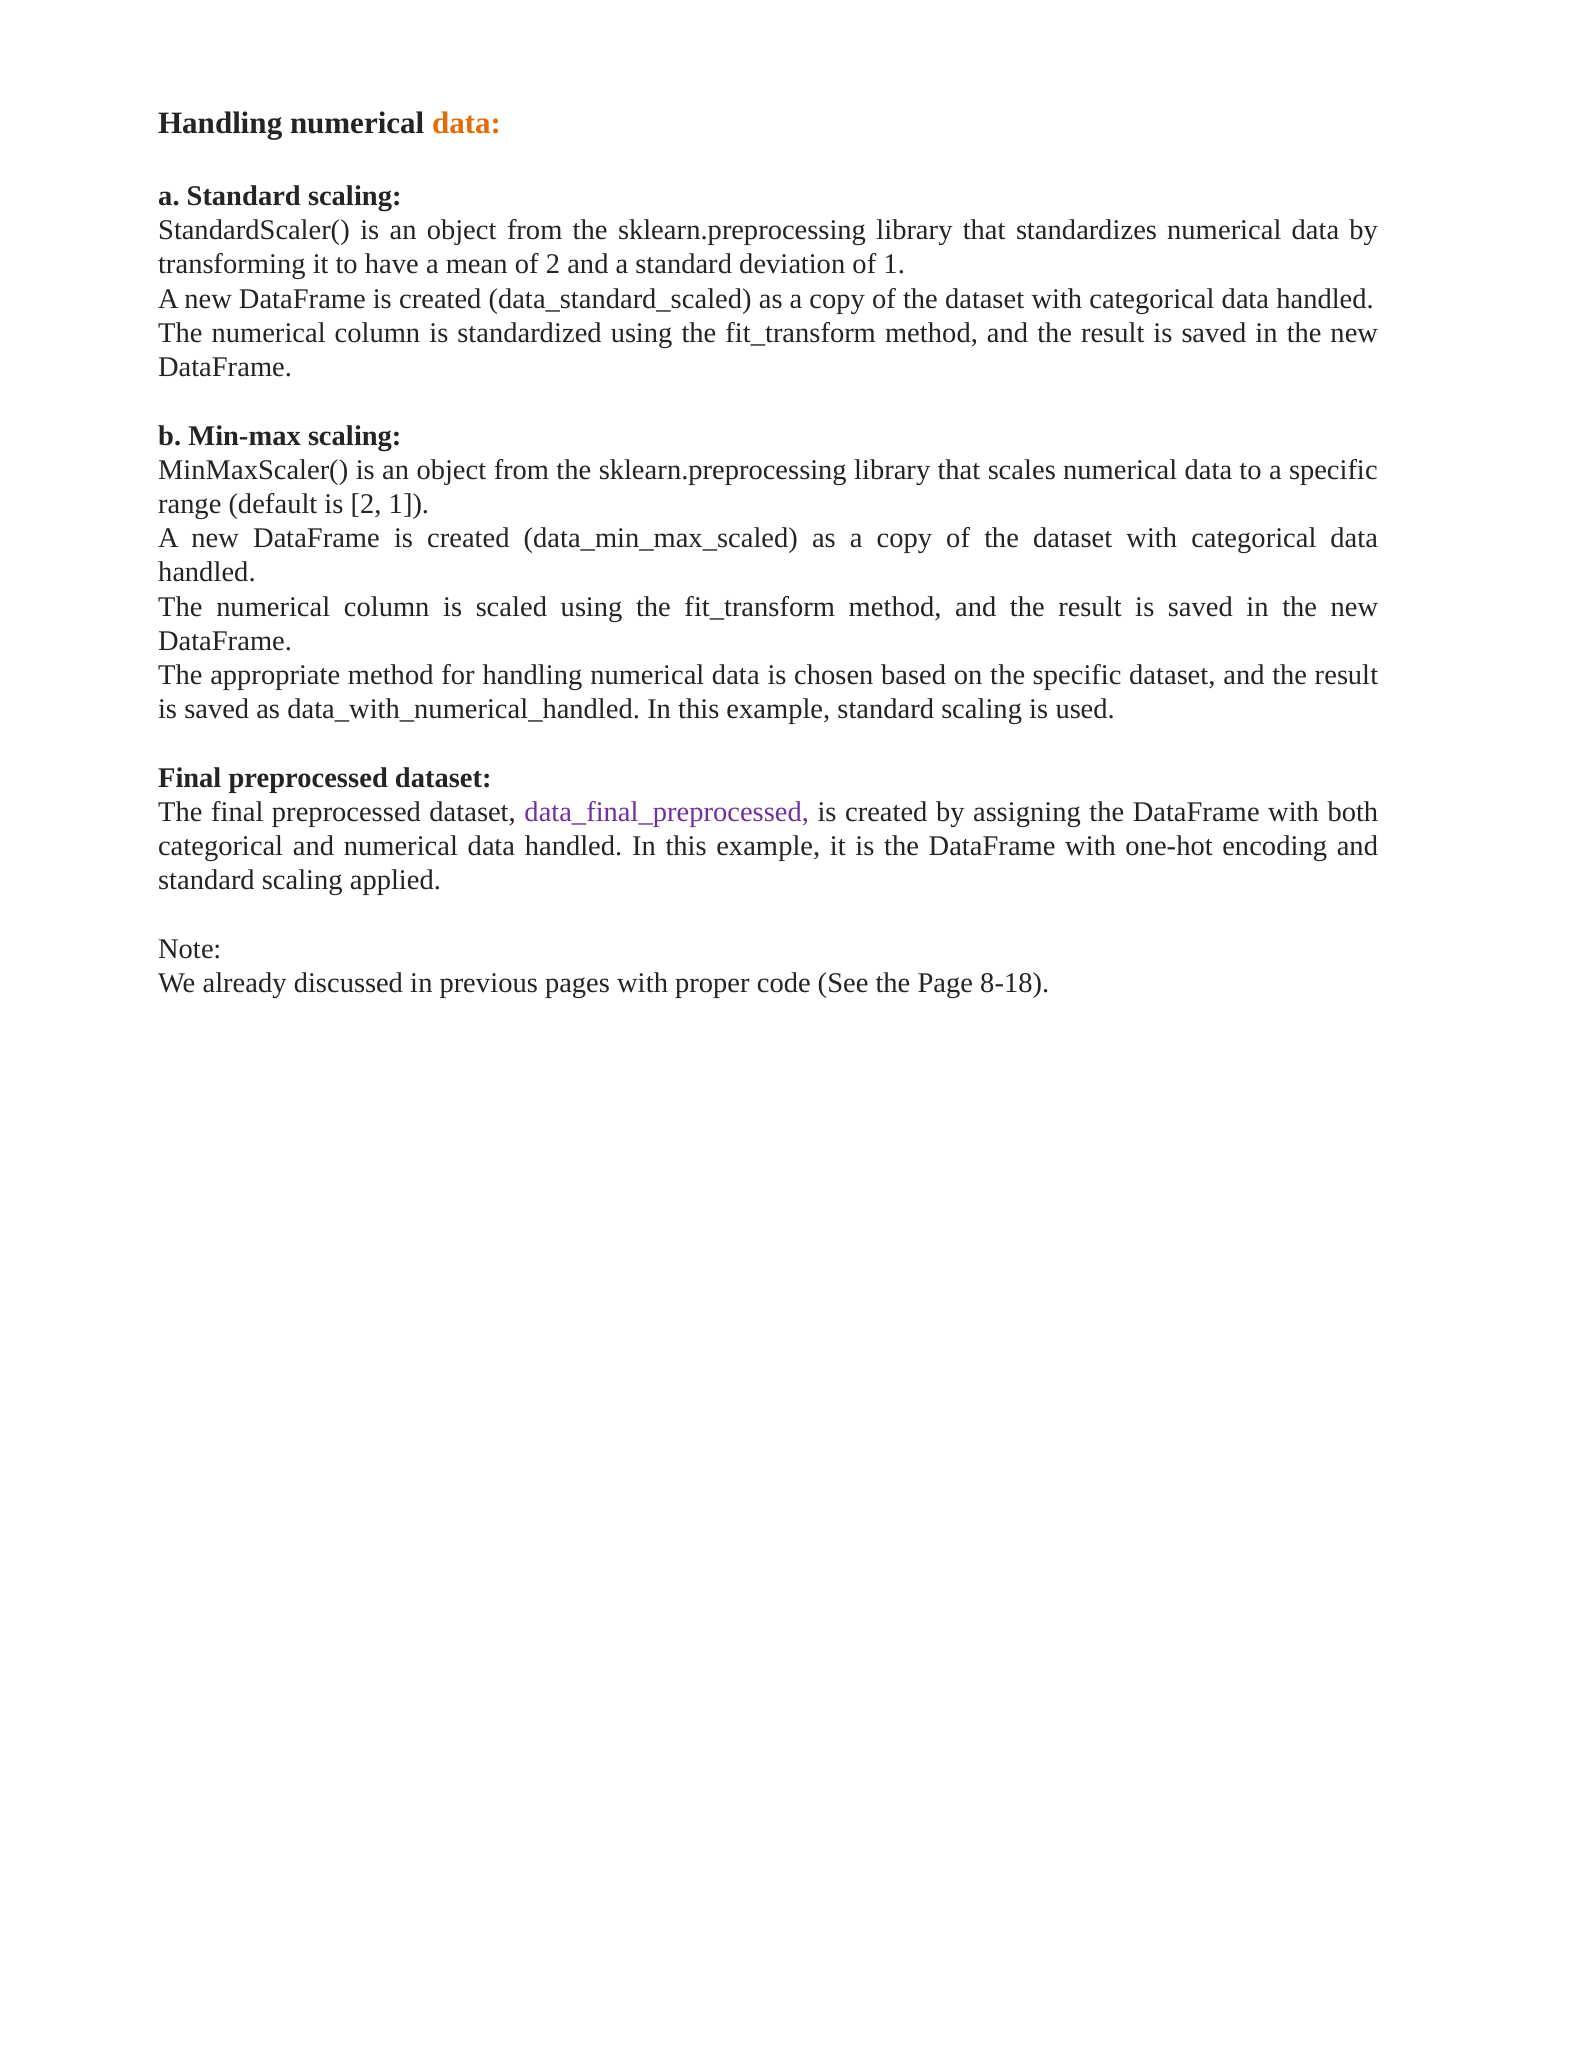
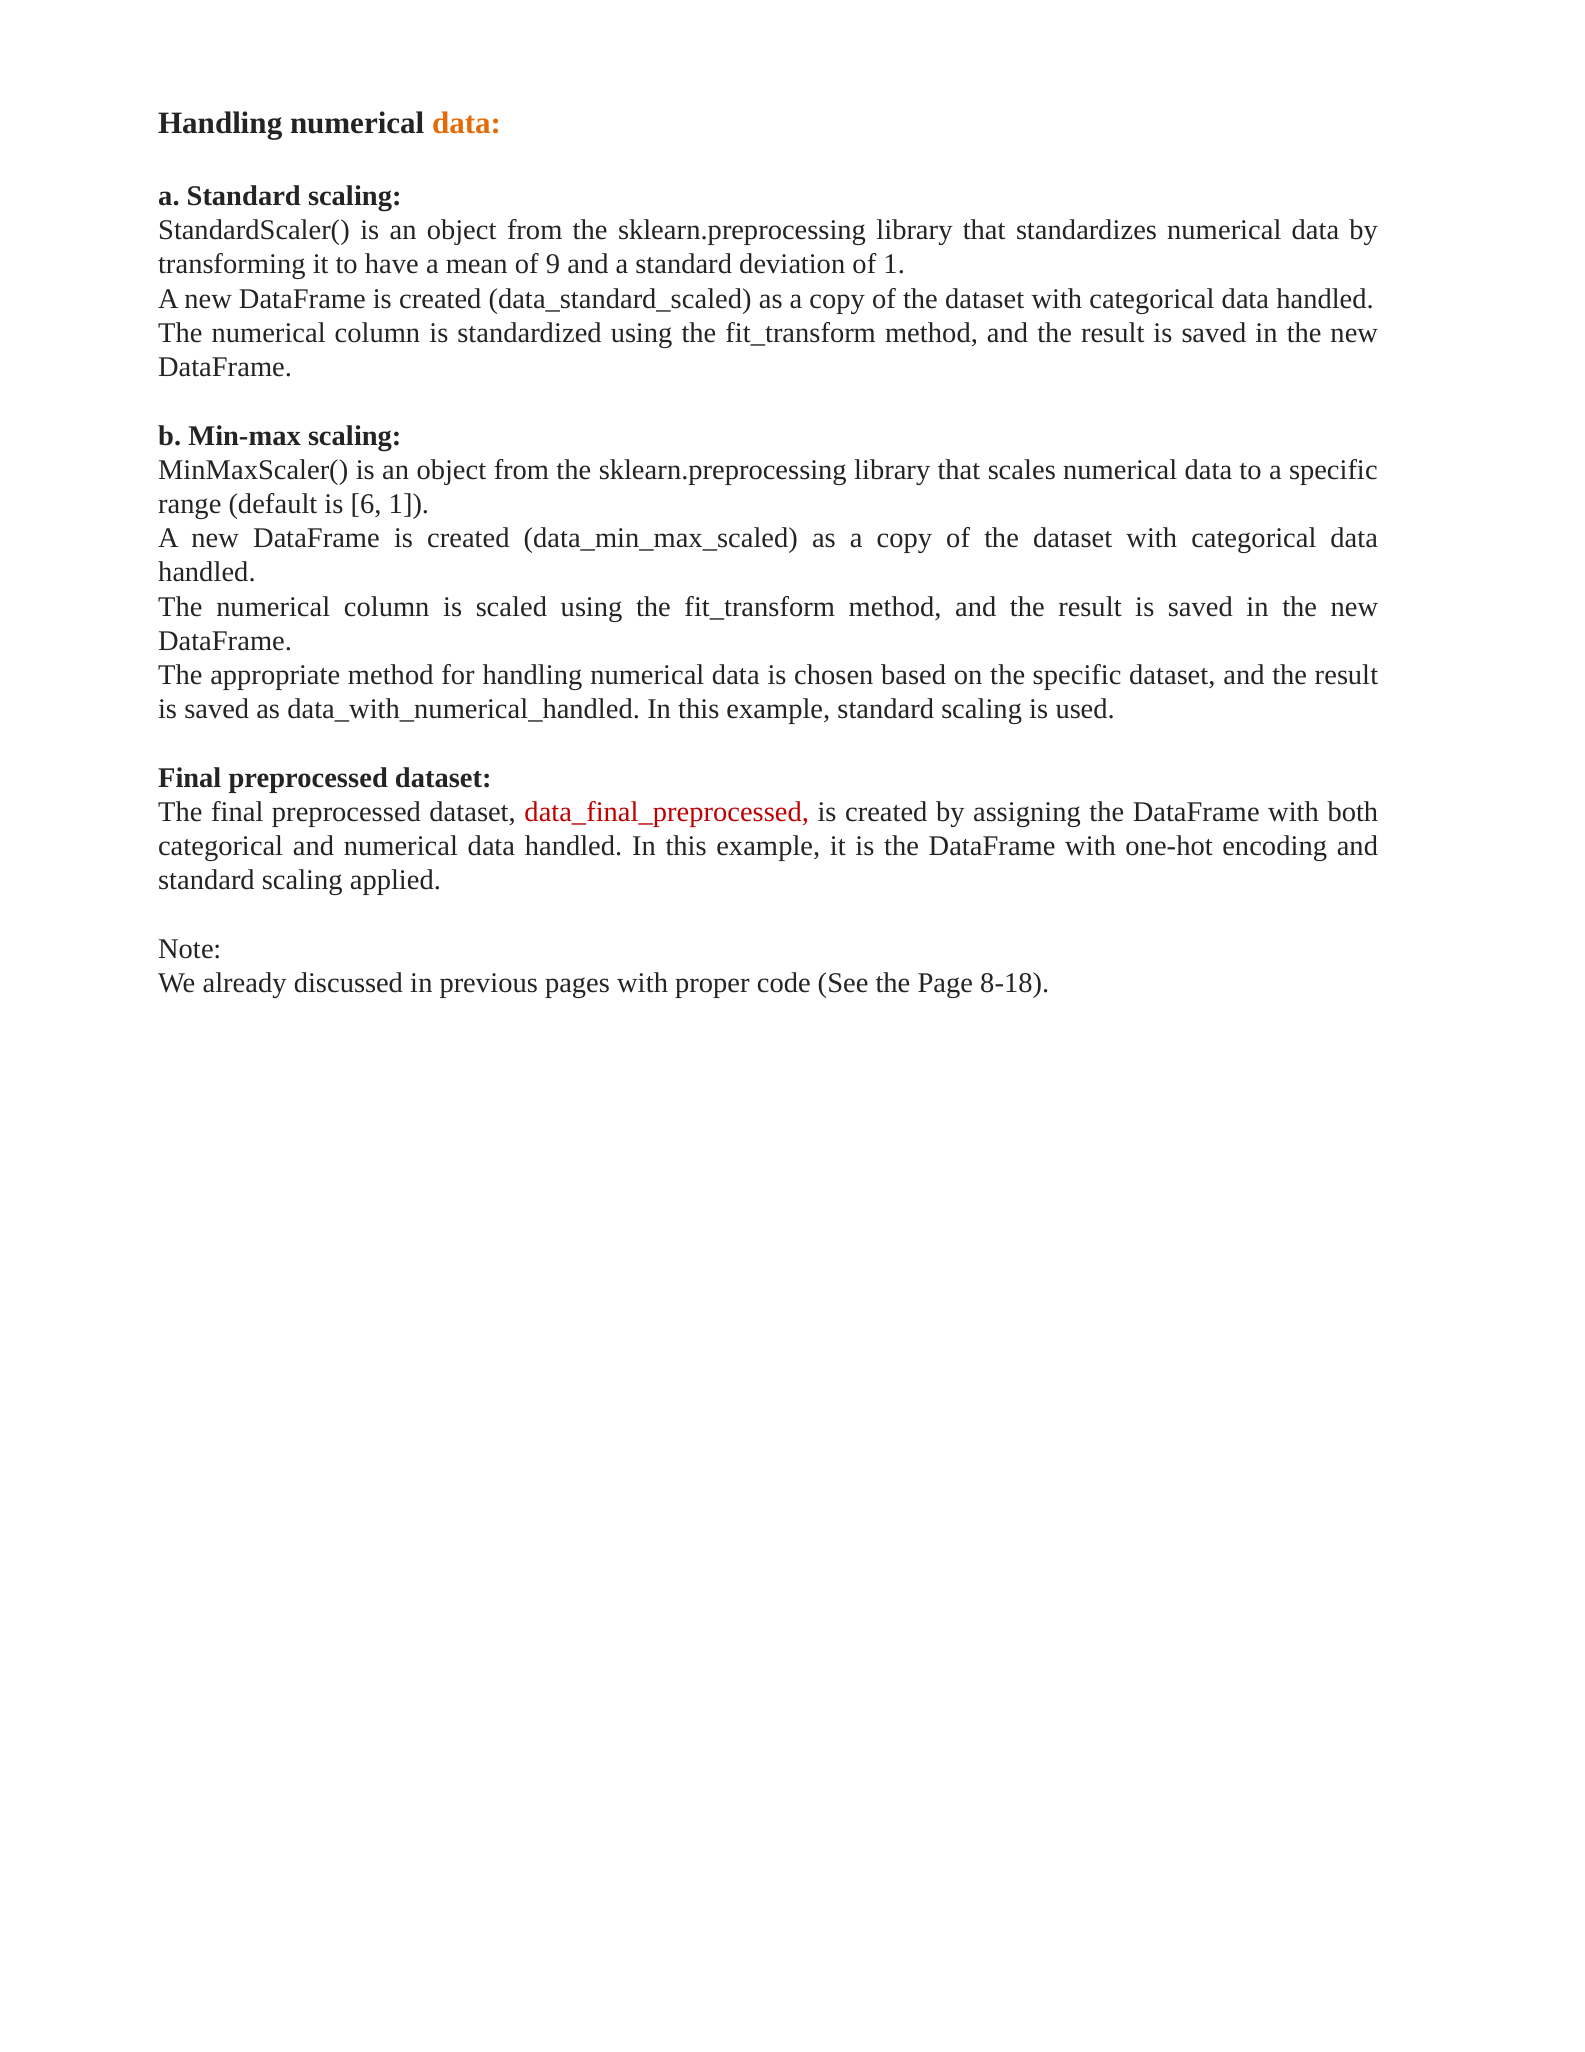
of 2: 2 -> 9
is 2: 2 -> 6
data_final_preprocessed colour: purple -> red
